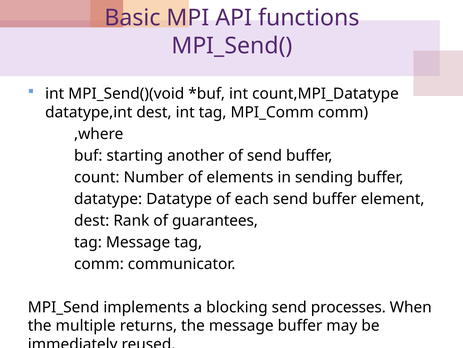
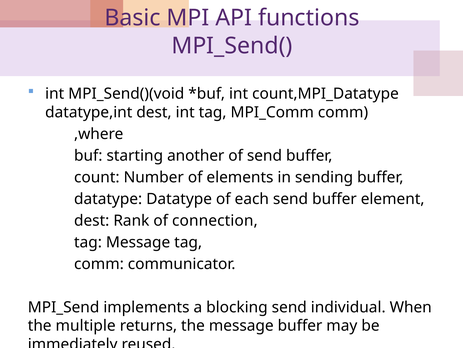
guarantees: guarantees -> connection
processes: processes -> individual
